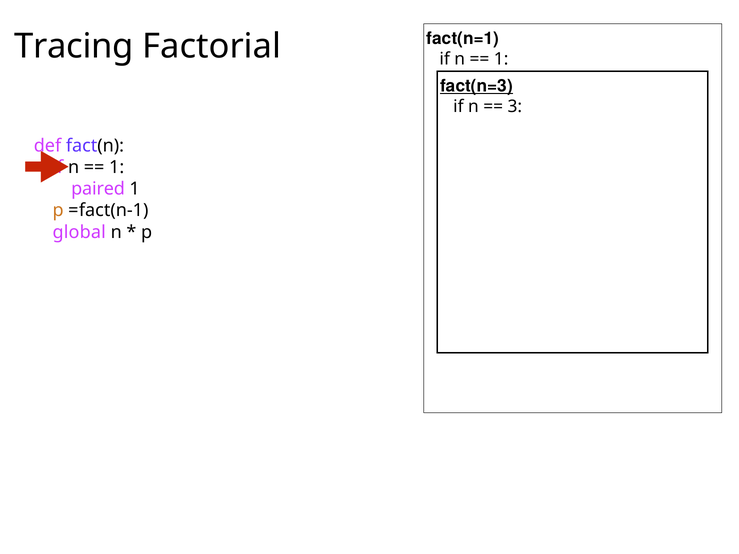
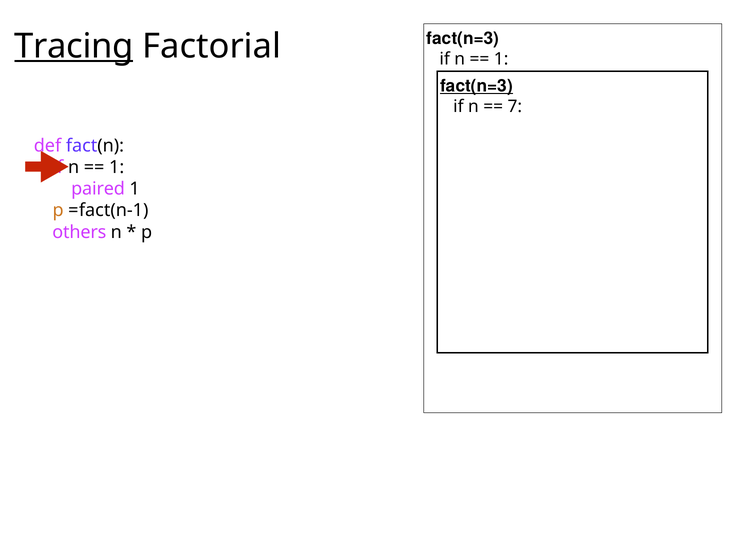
fact(n=1 at (463, 38): fact(n=1 -> fact(n=3
Tracing underline: none -> present
3: 3 -> 7
global: global -> others
